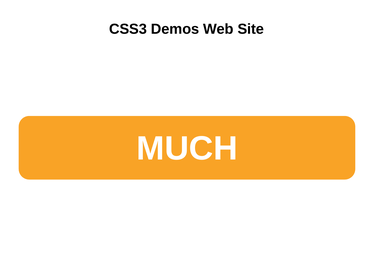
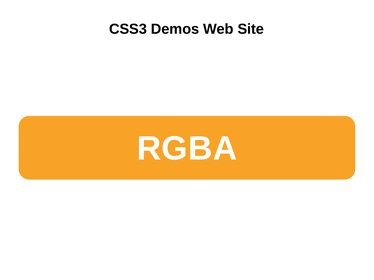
MUCH: MUCH -> RGBA
